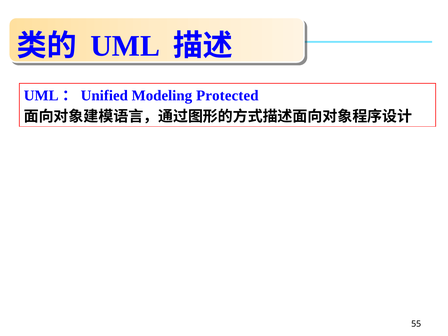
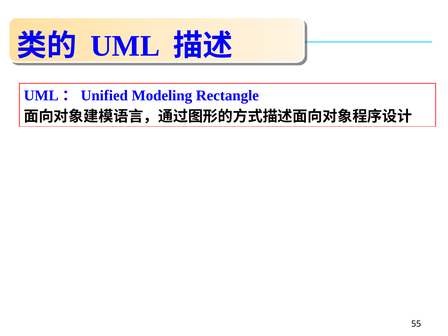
Protected: Protected -> Rectangle
